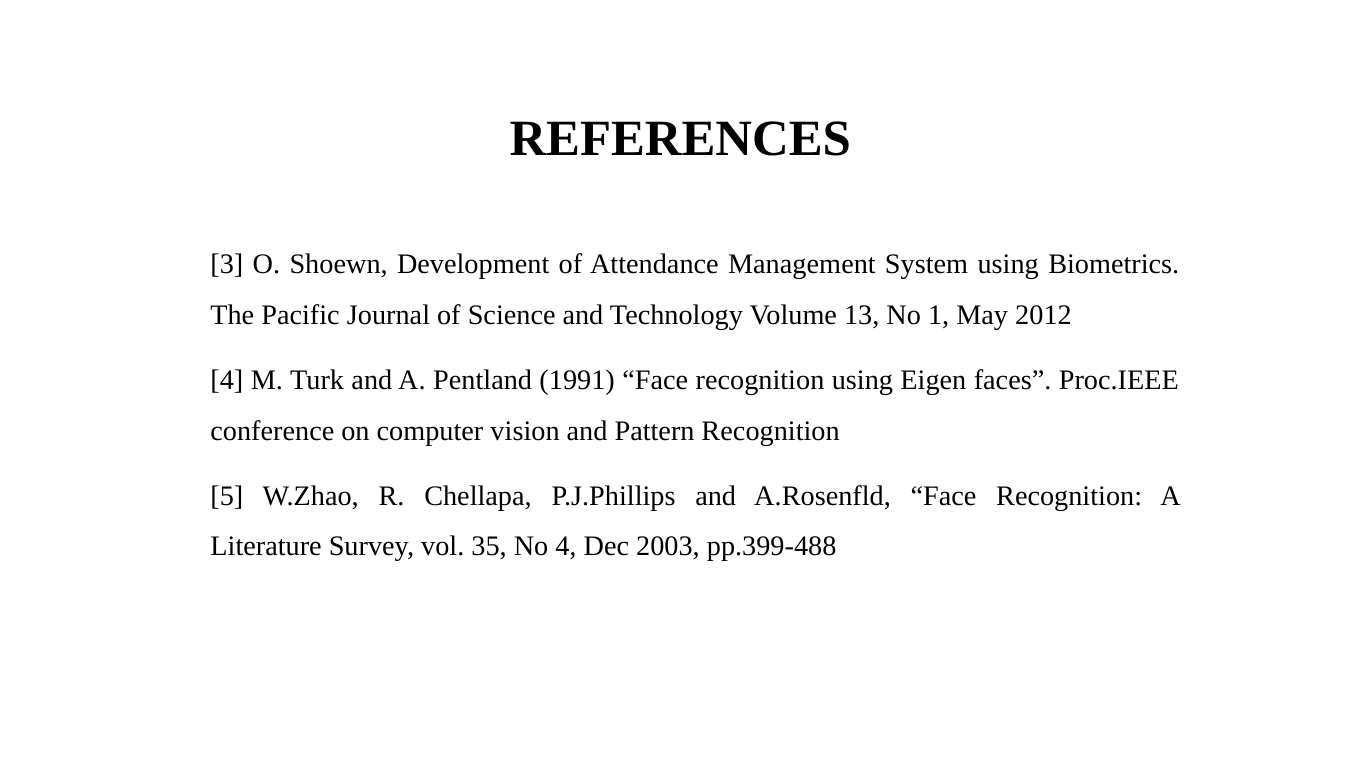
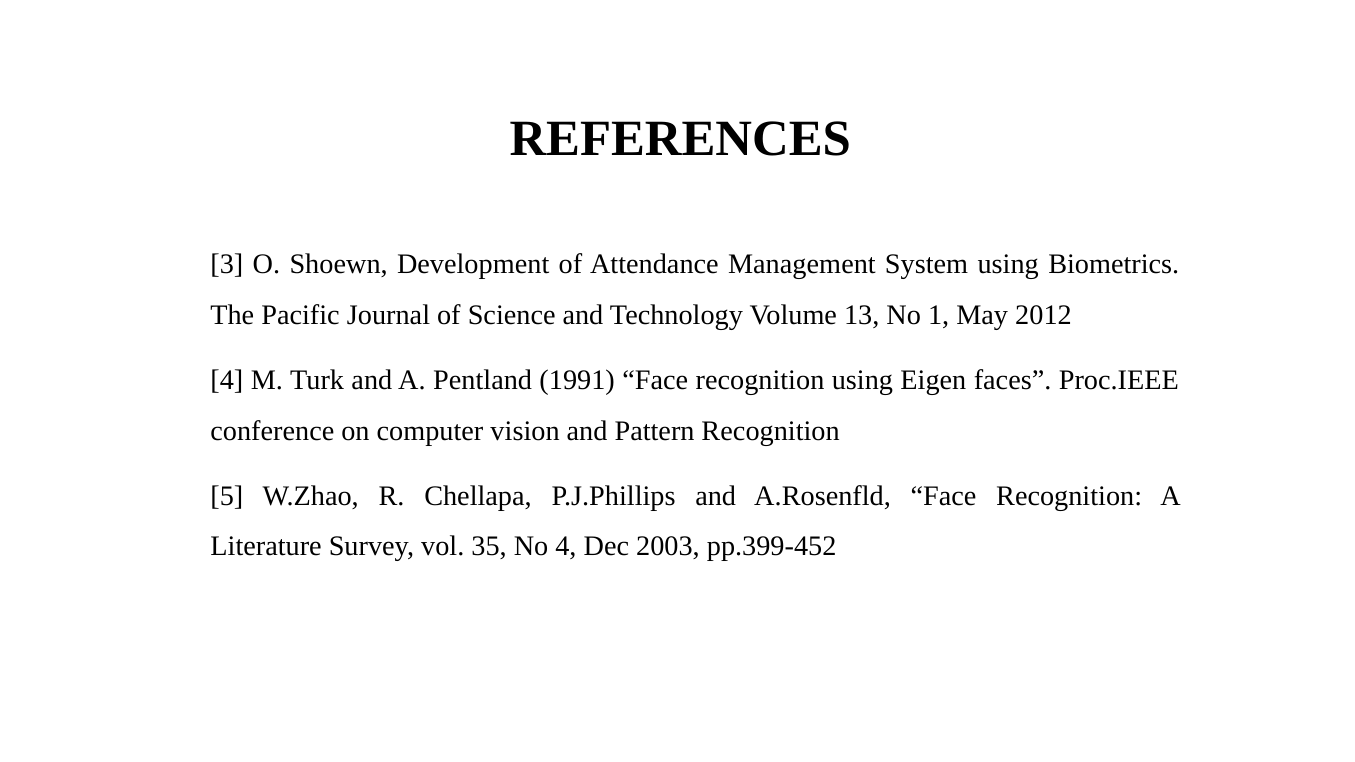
pp.399-488: pp.399-488 -> pp.399-452
